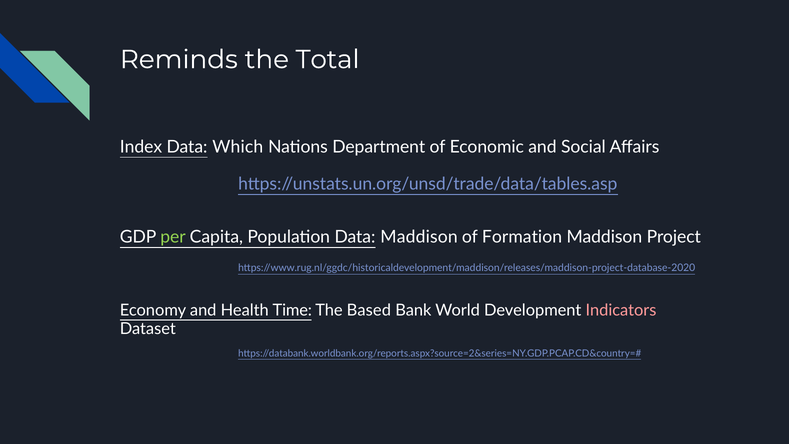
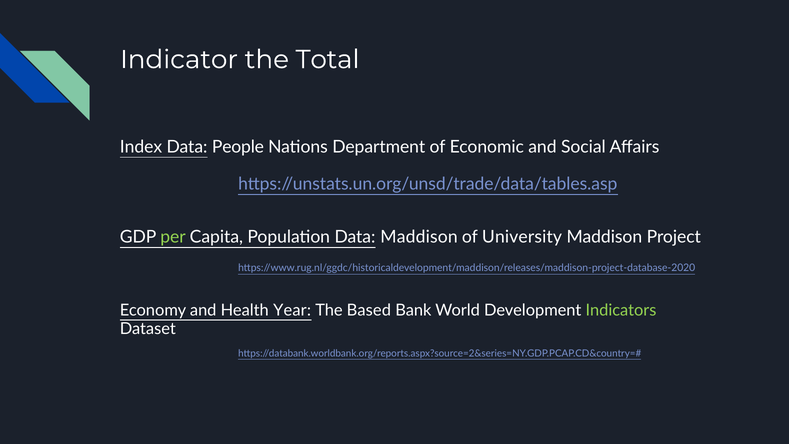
Reminds: Reminds -> Indicator
Which: Which -> People
Formation: Formation -> University
Time: Time -> Year
Indicators colour: pink -> light green
